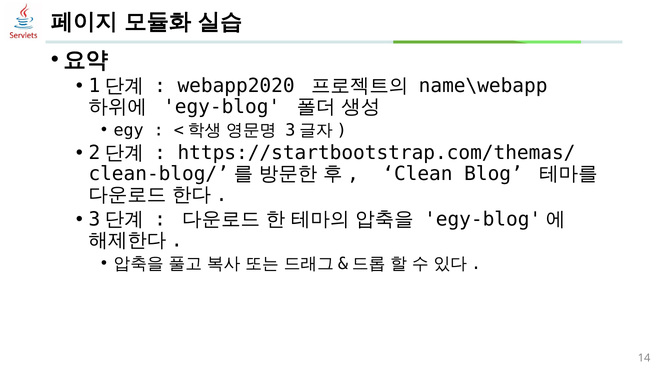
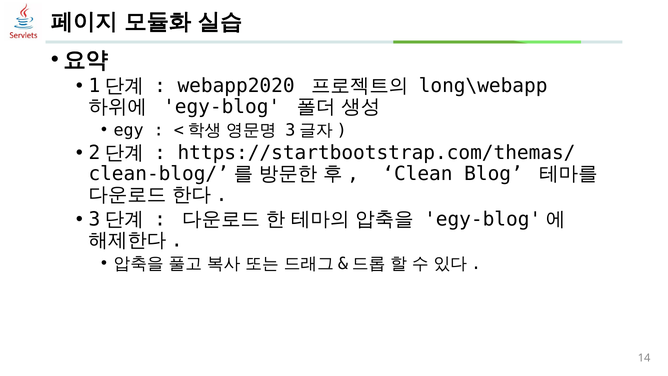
name\webapp: name\webapp -> long\webapp
